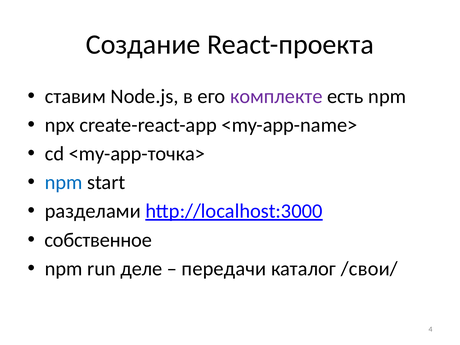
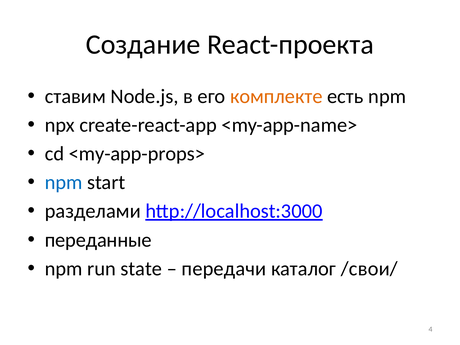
комплекте colour: purple -> orange
<my-app-точка>: <my-app-точка> -> <my-app-props>
собственное: собственное -> переданные
деле: деле -> state
